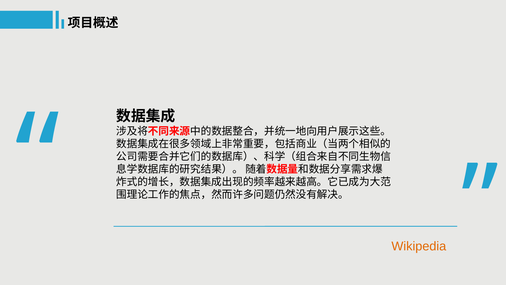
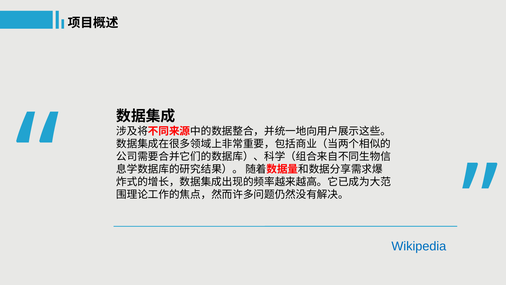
Wikipedia colour: orange -> blue
